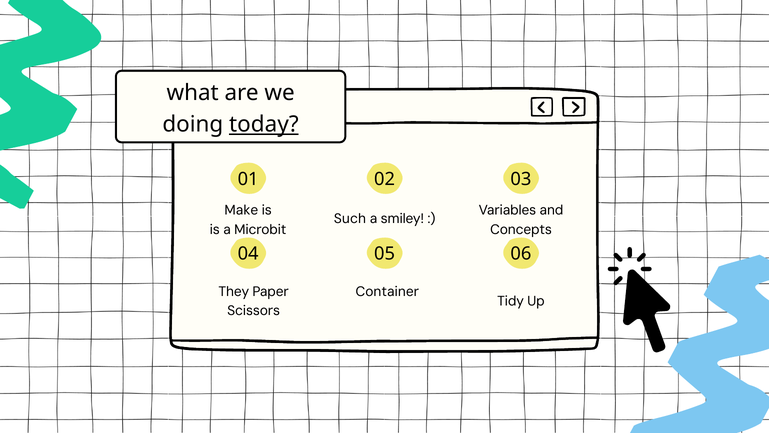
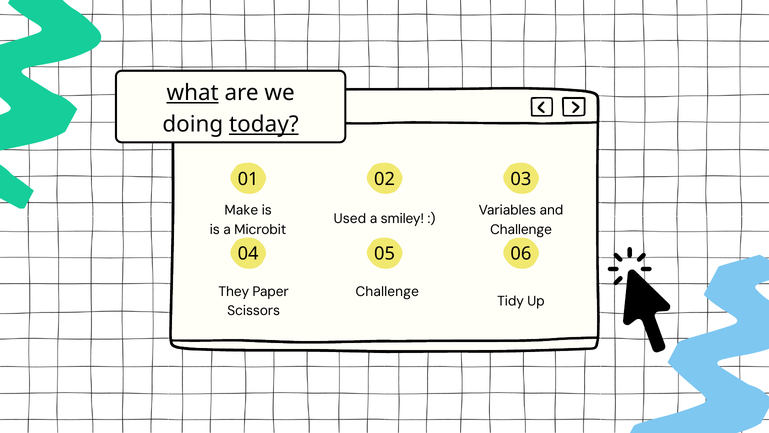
what underline: none -> present
Such: Such -> Used
Concepts at (521, 229): Concepts -> Challenge
Container at (387, 291): Container -> Challenge
